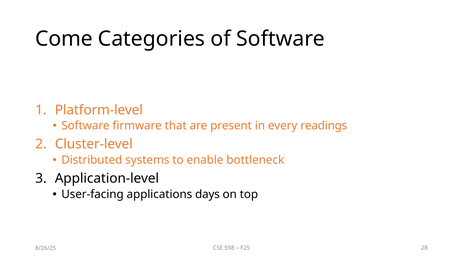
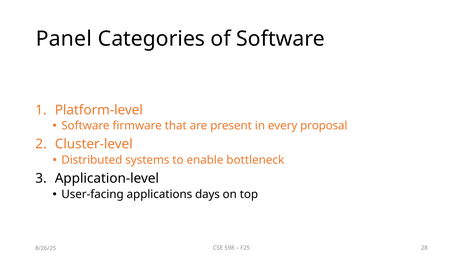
Come: Come -> Panel
readings: readings -> proposal
